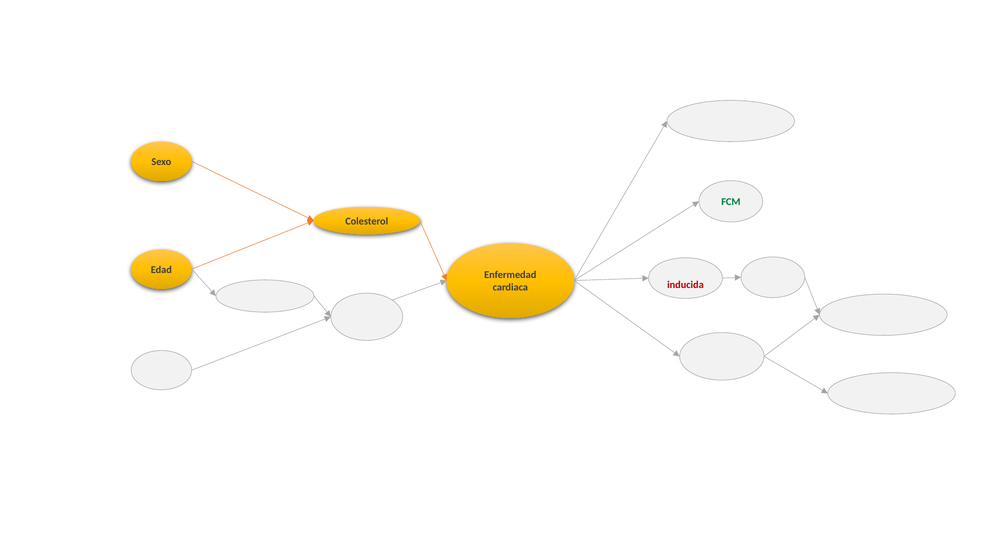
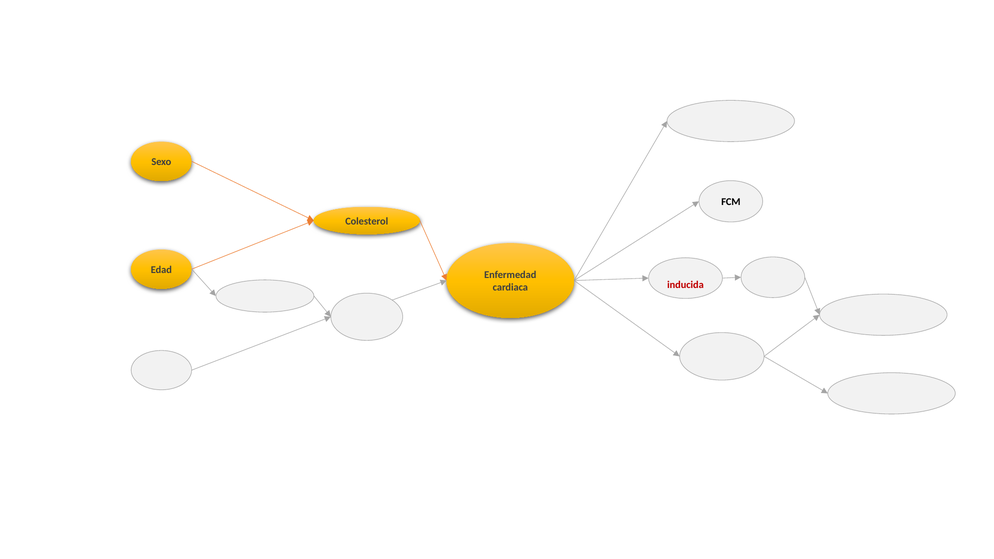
FCM colour: green -> black
